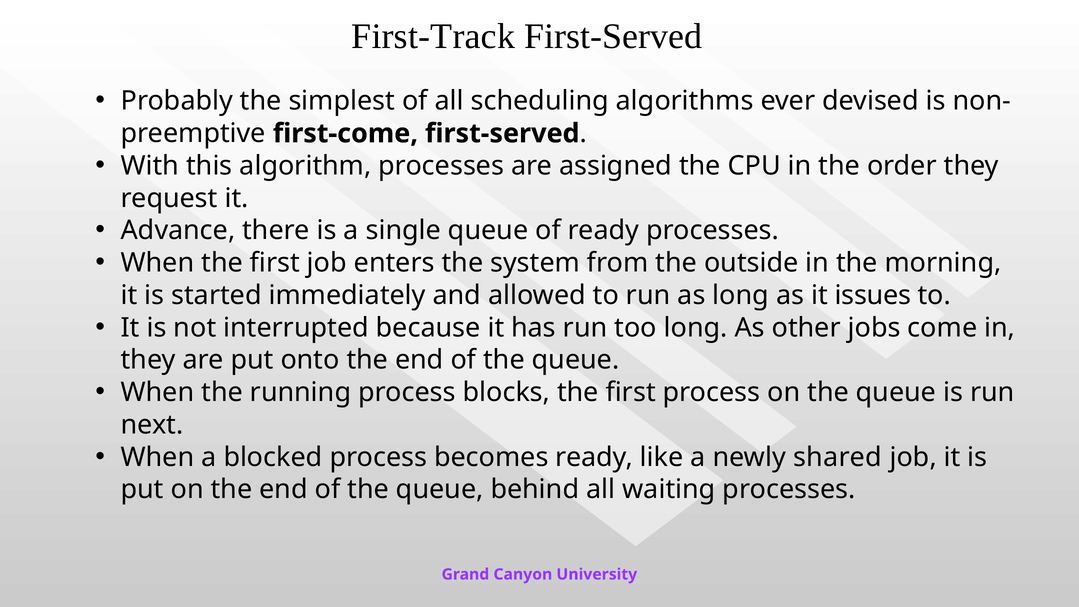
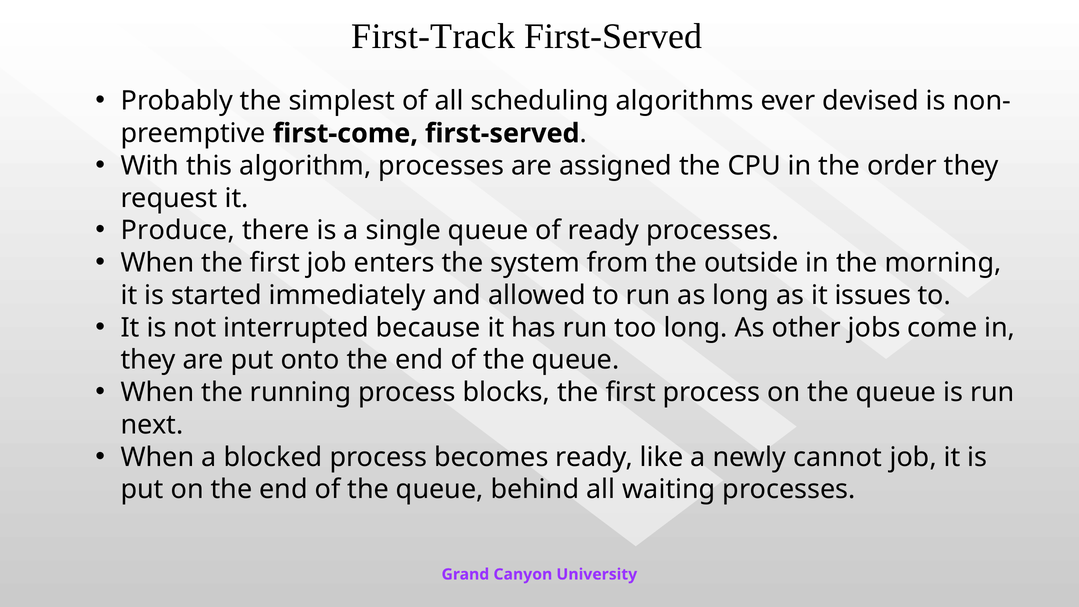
Advance: Advance -> Produce
shared: shared -> cannot
